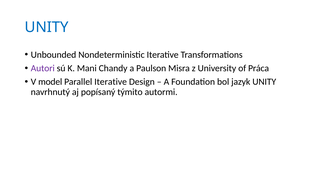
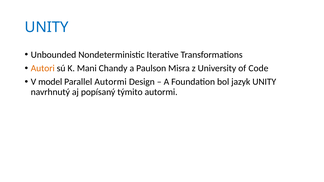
Autori colour: purple -> orange
Práca: Práca -> Code
Parallel Iterative: Iterative -> Autormi
